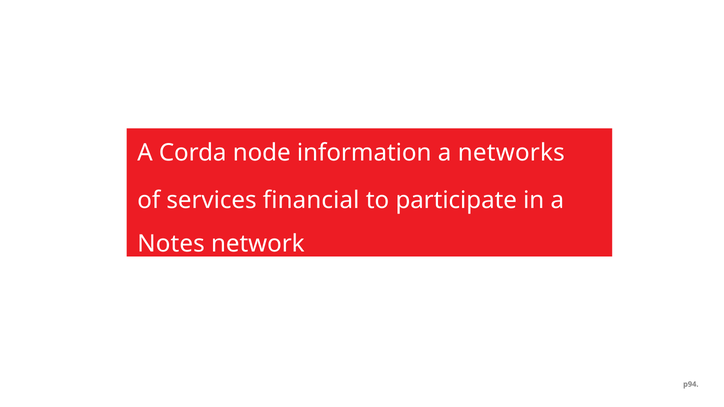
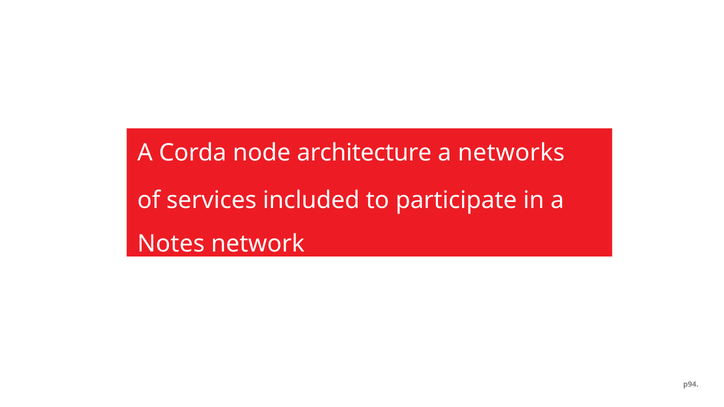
information: information -> architecture
financial: financial -> included
